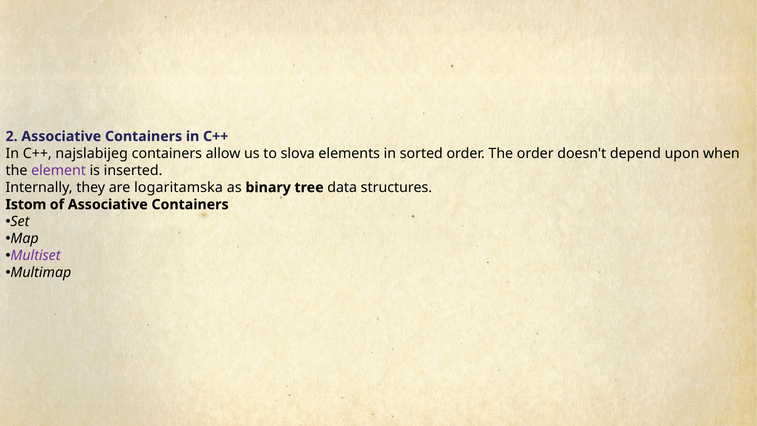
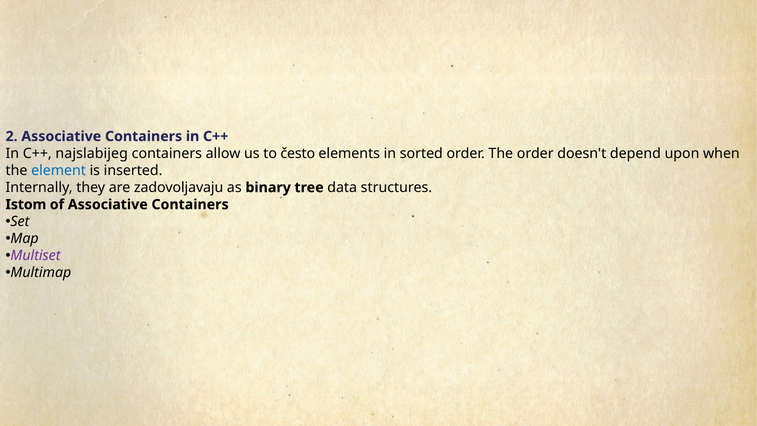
slova: slova -> često
element colour: purple -> blue
logaritamska: logaritamska -> zadovoljavaju
